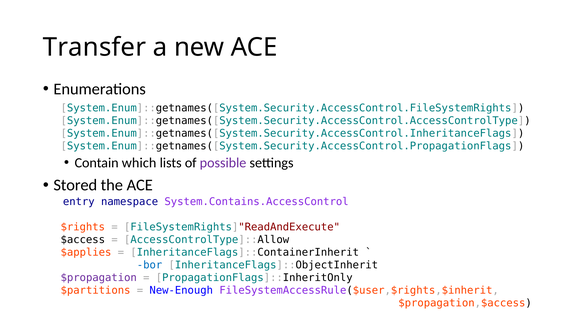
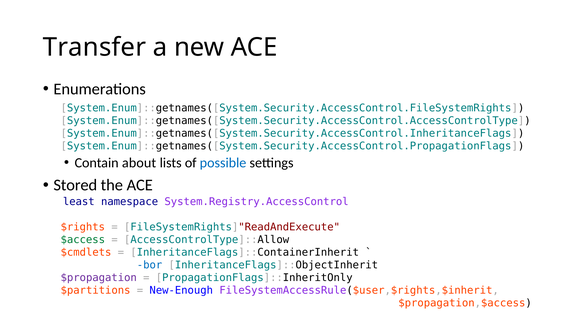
which: which -> about
possible colour: purple -> blue
entry: entry -> least
System.Contains.AccessControl: System.Contains.AccessControl -> System.Registry.AccessControl
$access colour: black -> green
$applies: $applies -> $cmdlets
